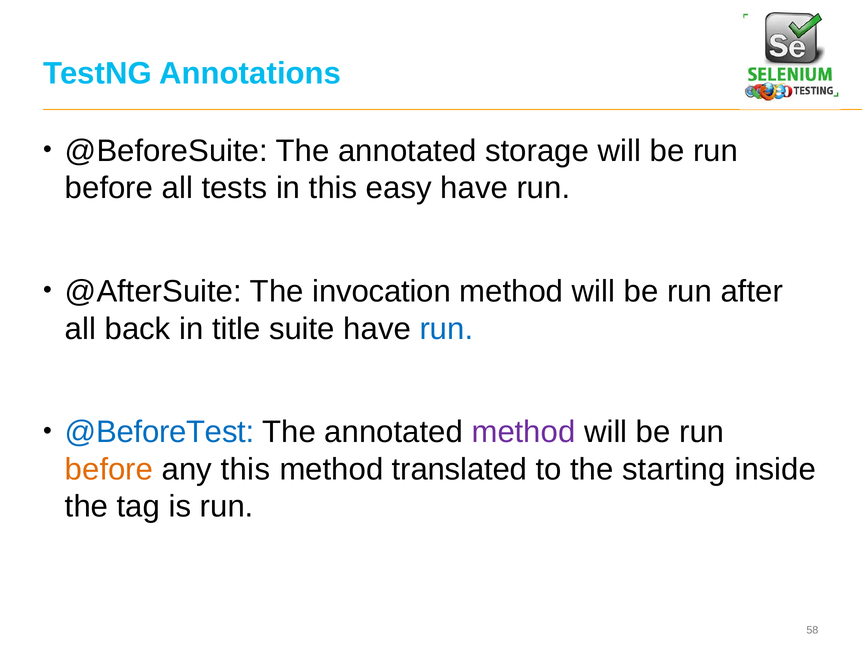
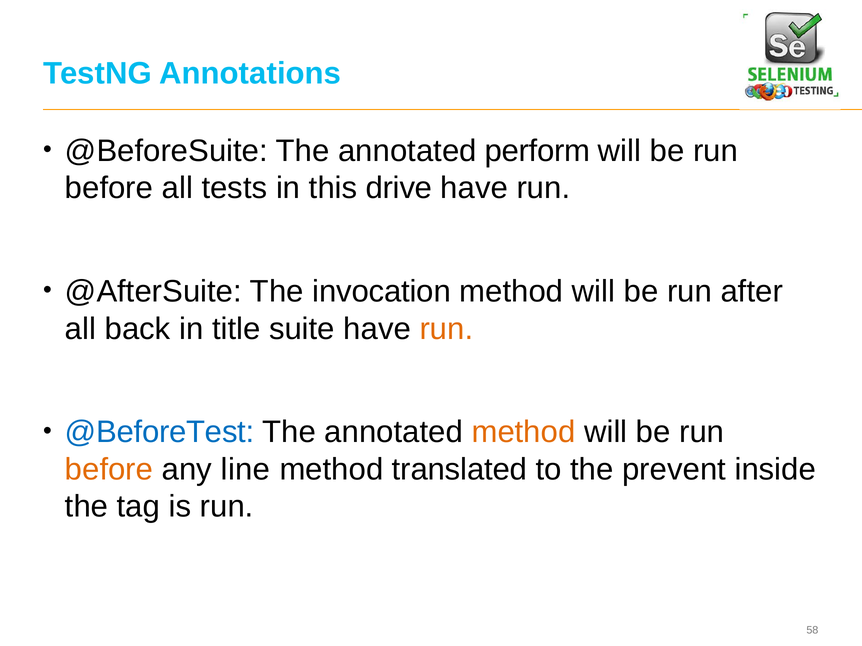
storage: storage -> perform
easy: easy -> drive
run at (446, 329) colour: blue -> orange
method at (524, 432) colour: purple -> orange
any this: this -> line
starting: starting -> prevent
